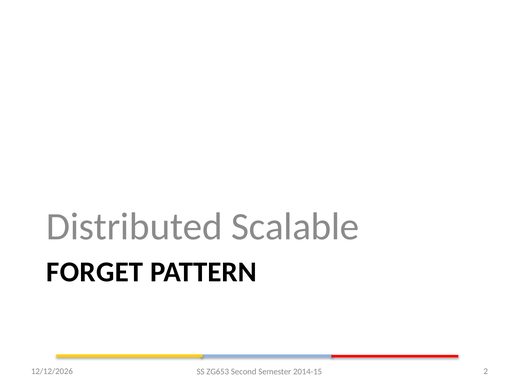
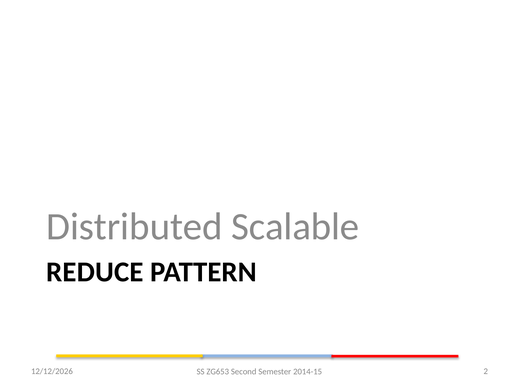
FORGET: FORGET -> REDUCE
